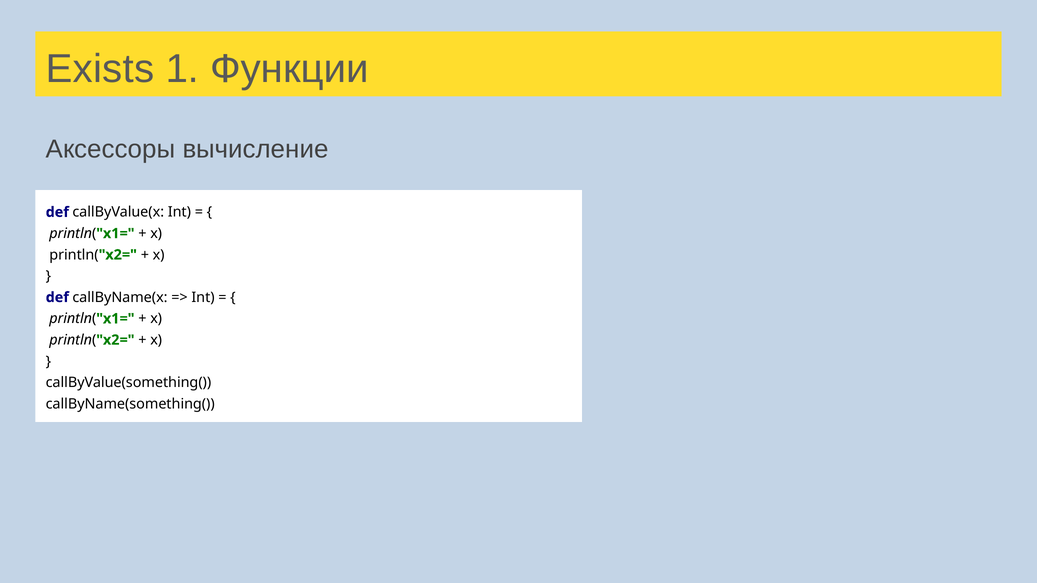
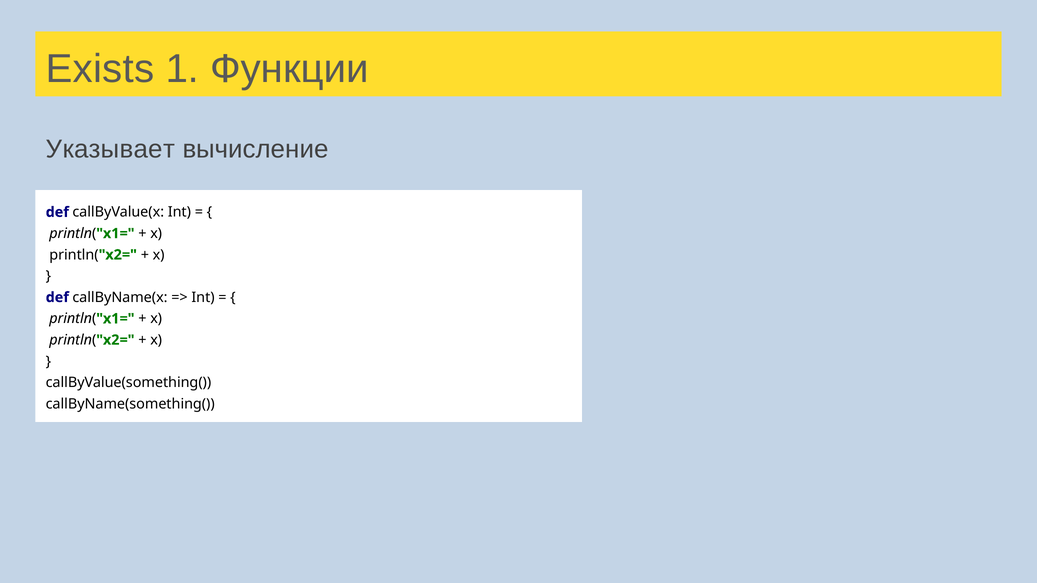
Аксессоры: Аксессоры -> Указывает
